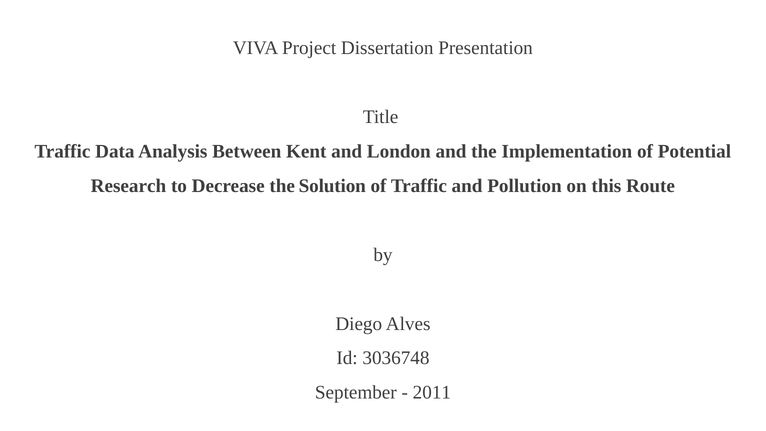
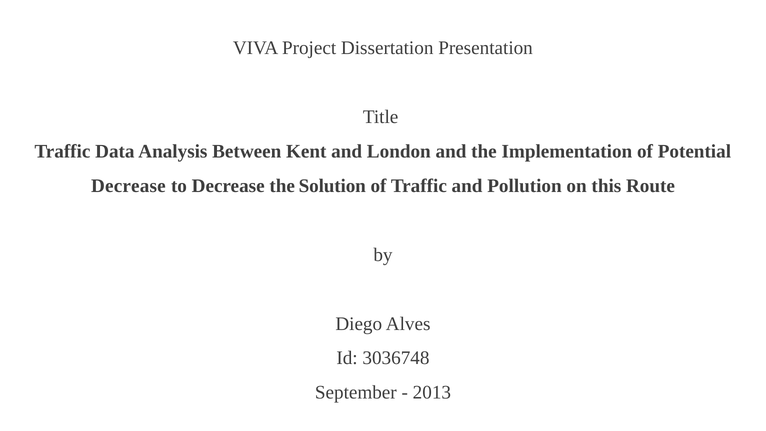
Research at (128, 186): Research -> Decrease
2011: 2011 -> 2013
